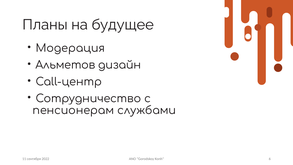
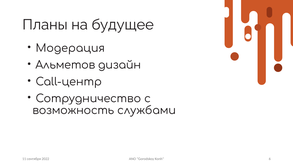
пенсионерам: пенсионерам -> возможность
